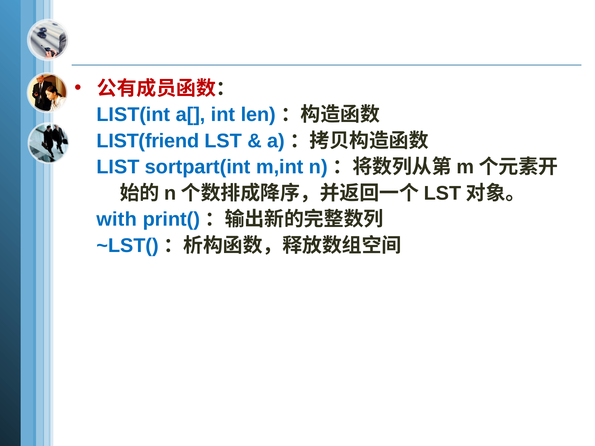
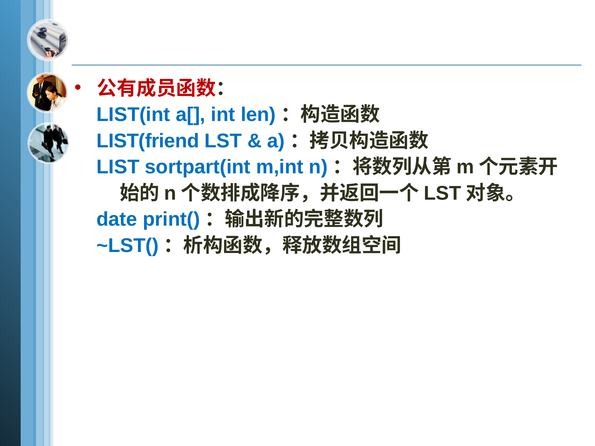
with: with -> date
